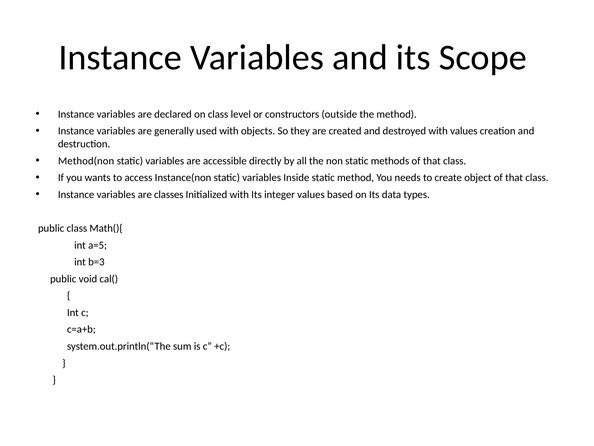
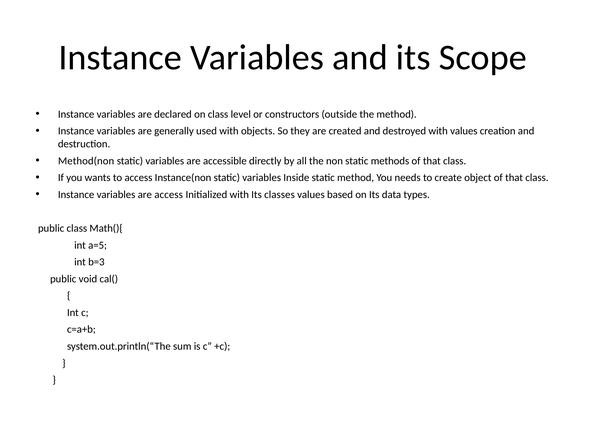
are classes: classes -> access
integer: integer -> classes
